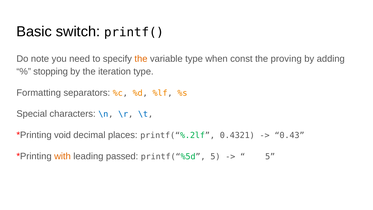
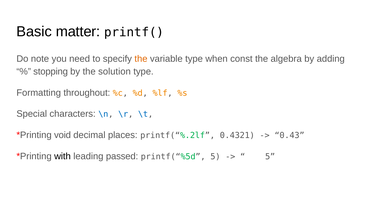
switch: switch -> matter
proving: proving -> algebra
iteration: iteration -> solution
separators: separators -> throughout
with colour: orange -> black
